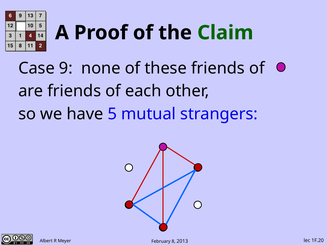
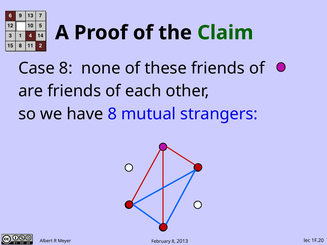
Case 9: 9 -> 8
have 5: 5 -> 8
